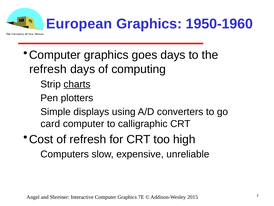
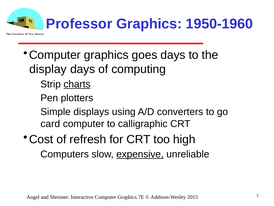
European: European -> Professor
refresh at (48, 69): refresh -> display
expensive underline: none -> present
